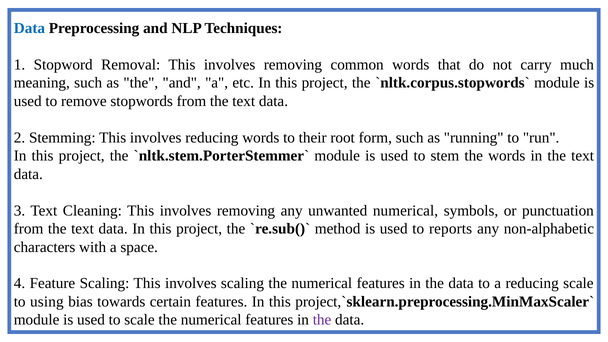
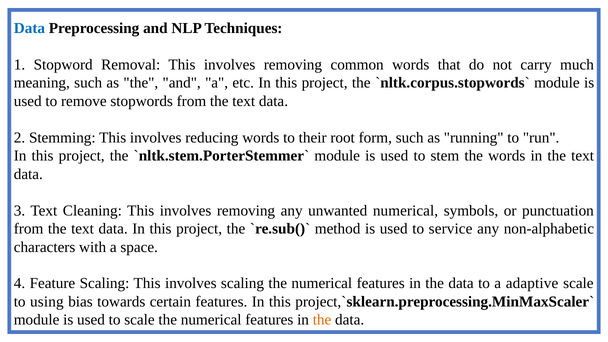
reports: reports -> service
a reducing: reducing -> adaptive
the at (322, 320) colour: purple -> orange
